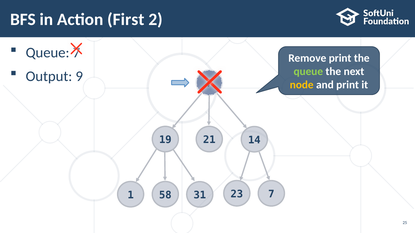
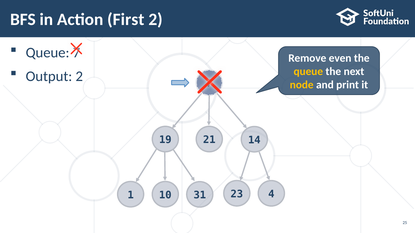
Remove print: print -> even
queue at (308, 72) colour: light green -> yellow
Output 9: 9 -> 2
23 7: 7 -> 4
58: 58 -> 10
